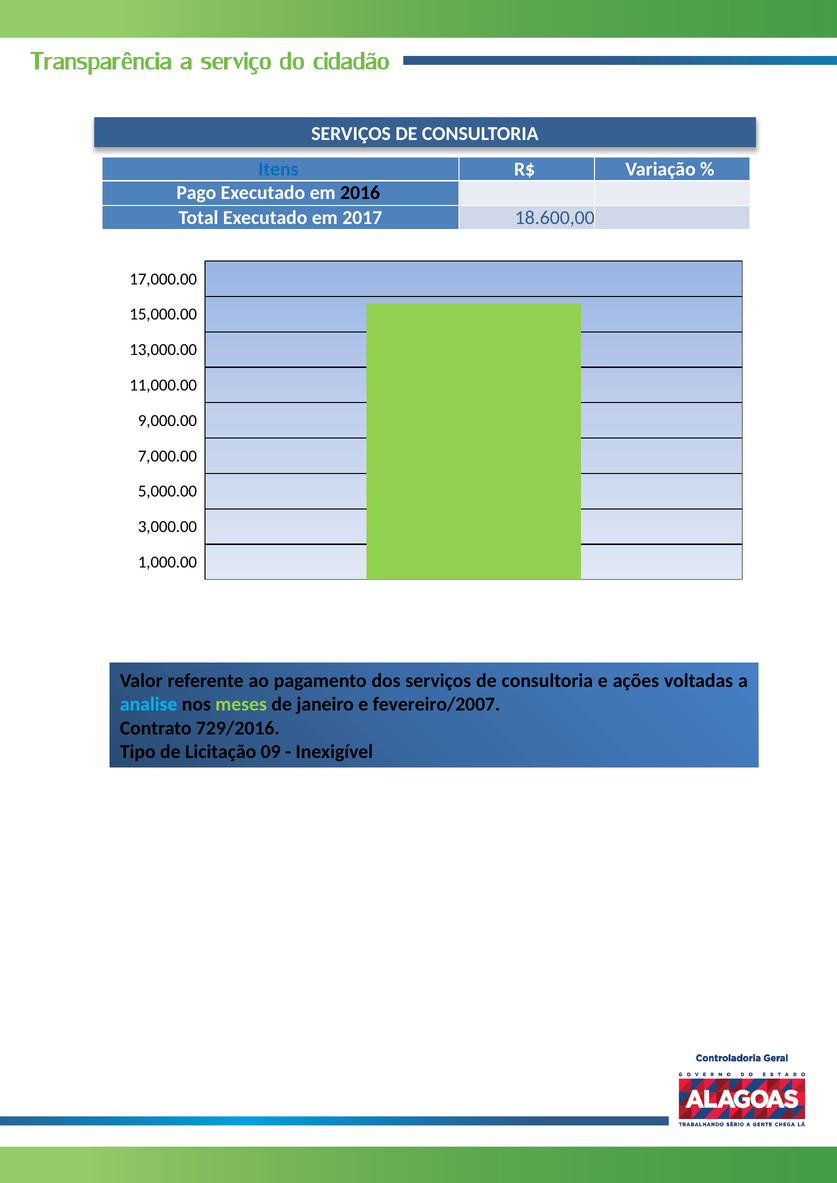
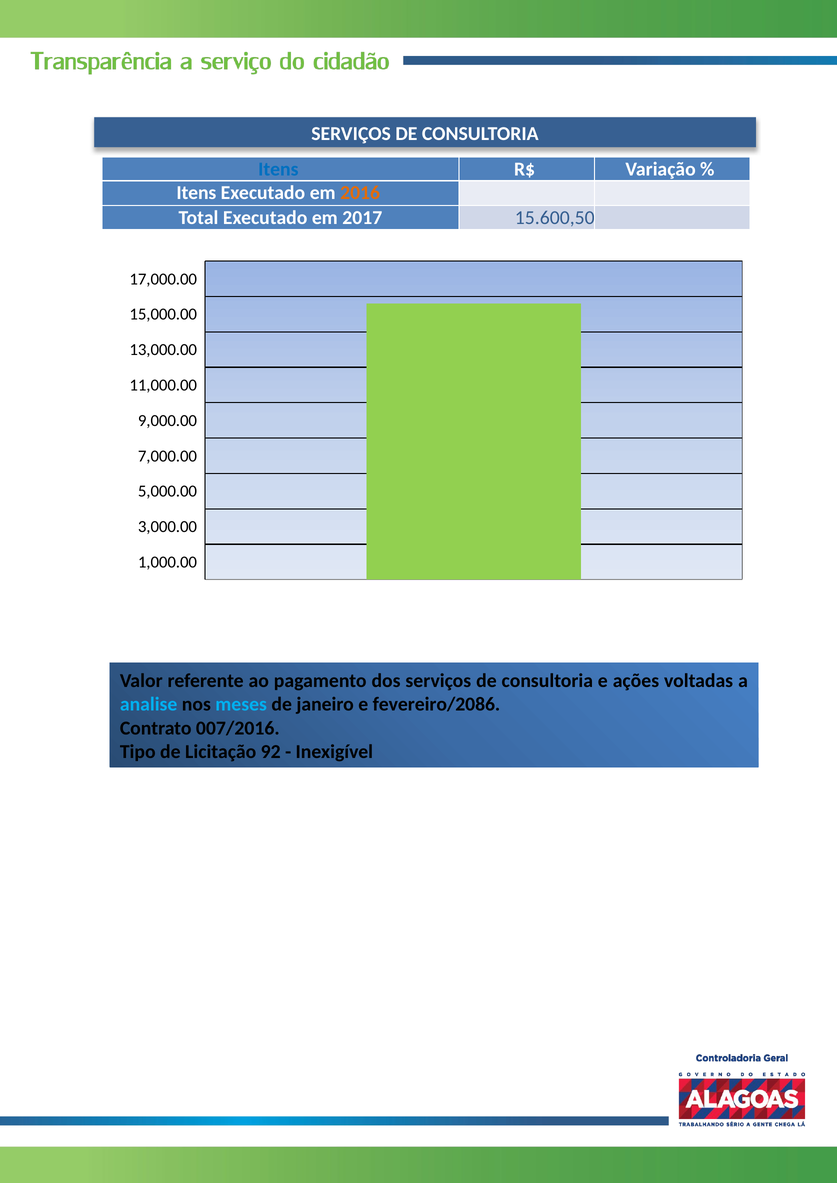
Pago at (196, 193): Pago -> Itens
2016 colour: black -> orange
18.600,00: 18.600,00 -> 15.600,50
meses colour: light green -> light blue
fevereiro/2007: fevereiro/2007 -> fevereiro/2086
729/2016: 729/2016 -> 007/2016
09: 09 -> 92
